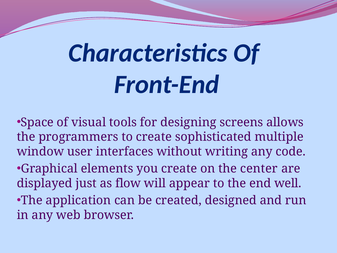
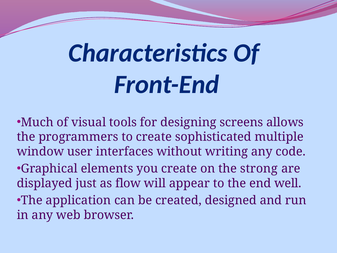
Space: Space -> Much
center: center -> strong
